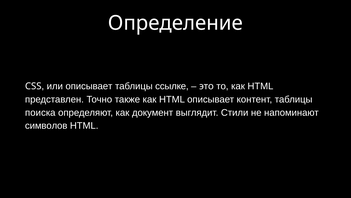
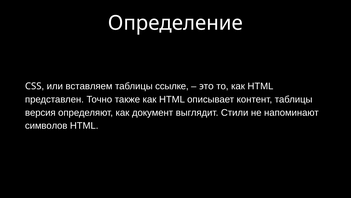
или описывает: описывает -> вставляем
поиска: поиска -> версия
